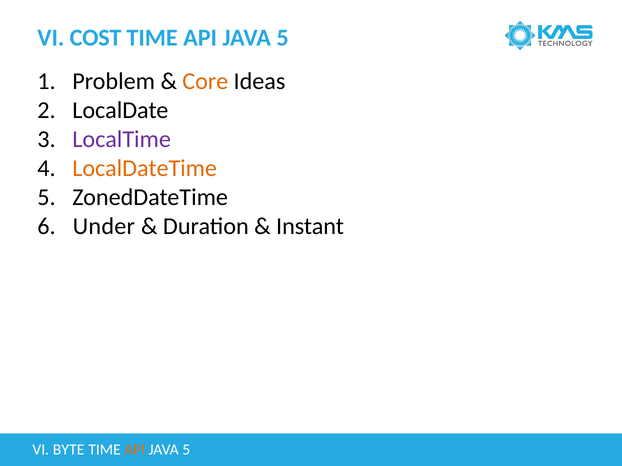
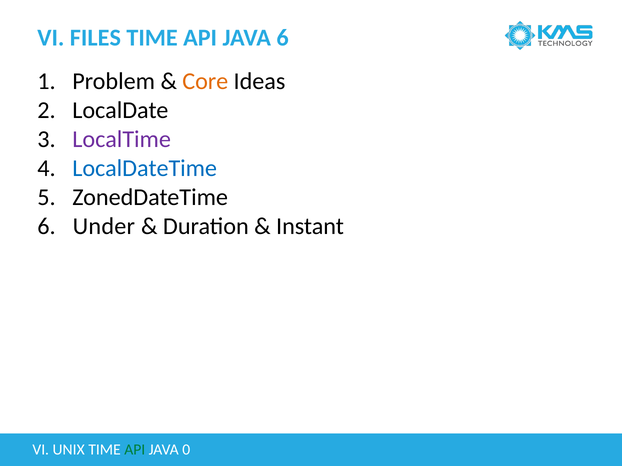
COST: COST -> FILES
5 at (283, 38): 5 -> 6
LocalDateTime colour: orange -> blue
BYTE: BYTE -> UNIX
API at (135, 450) colour: orange -> green
5 at (186, 450): 5 -> 0
